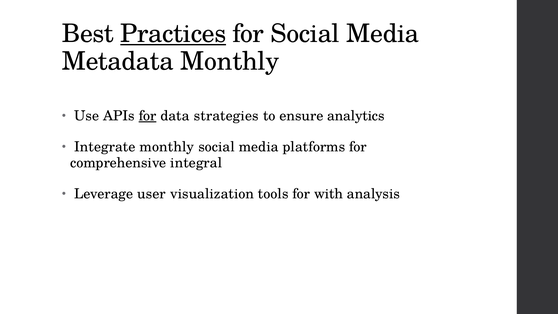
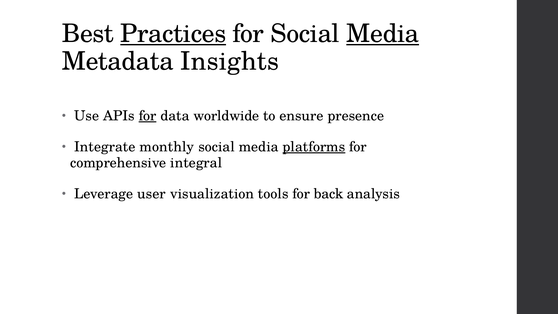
Media at (383, 34) underline: none -> present
Metadata Monthly: Monthly -> Insights
strategies: strategies -> worldwide
analytics: analytics -> presence
platforms underline: none -> present
with: with -> back
